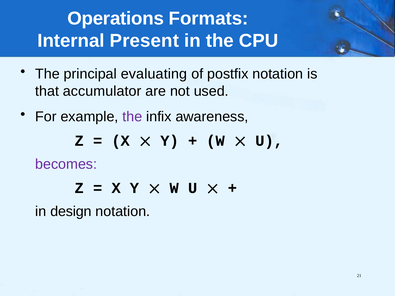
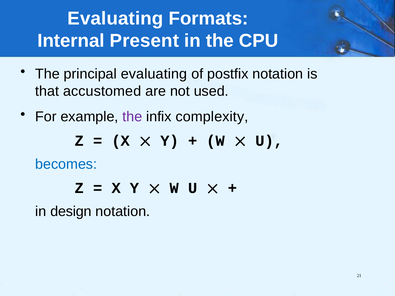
Operations at (116, 18): Operations -> Evaluating
accumulator: accumulator -> accustomed
awareness: awareness -> complexity
becomes colour: purple -> blue
